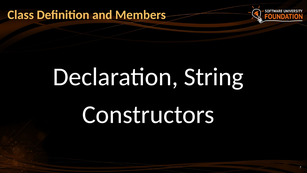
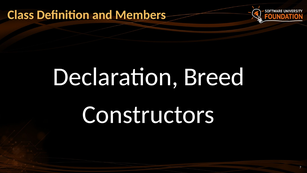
String: String -> Breed
